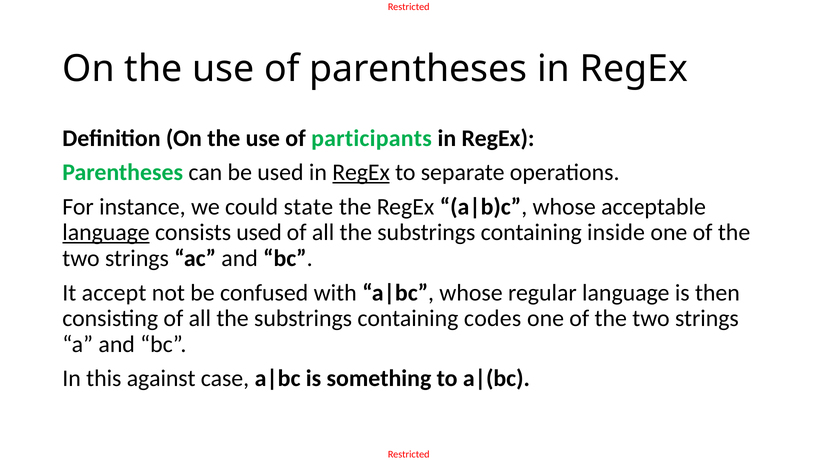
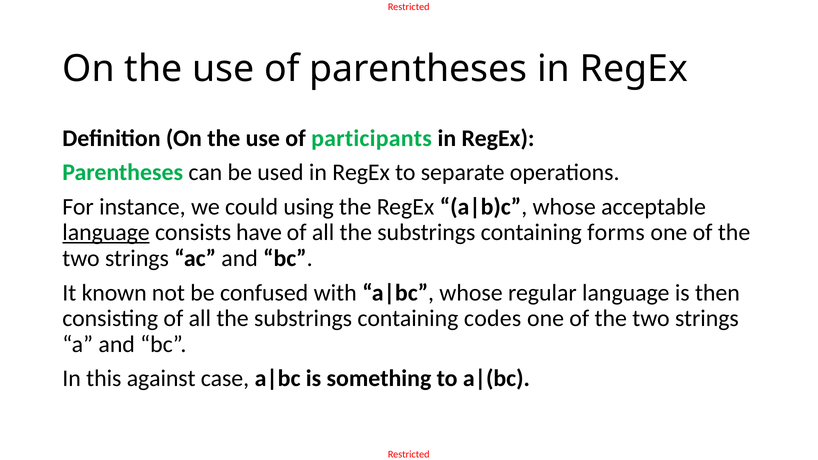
RegEx at (361, 173) underline: present -> none
state: state -> using
consists used: used -> have
inside: inside -> forms
accept: accept -> known
